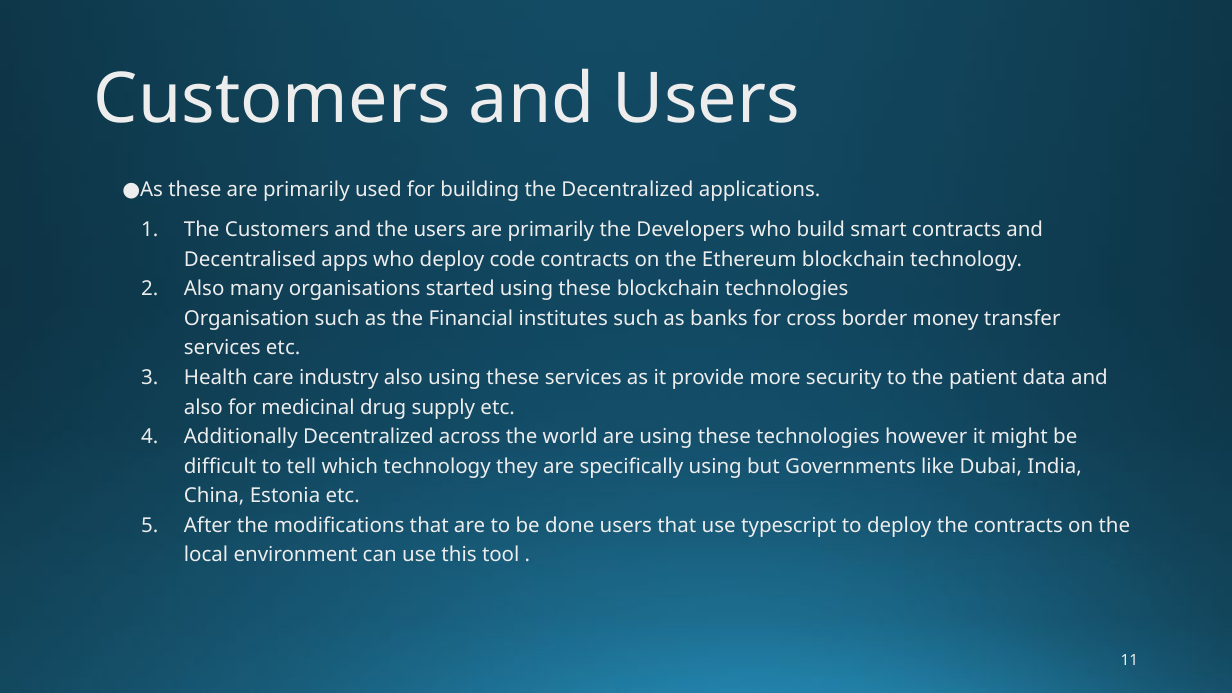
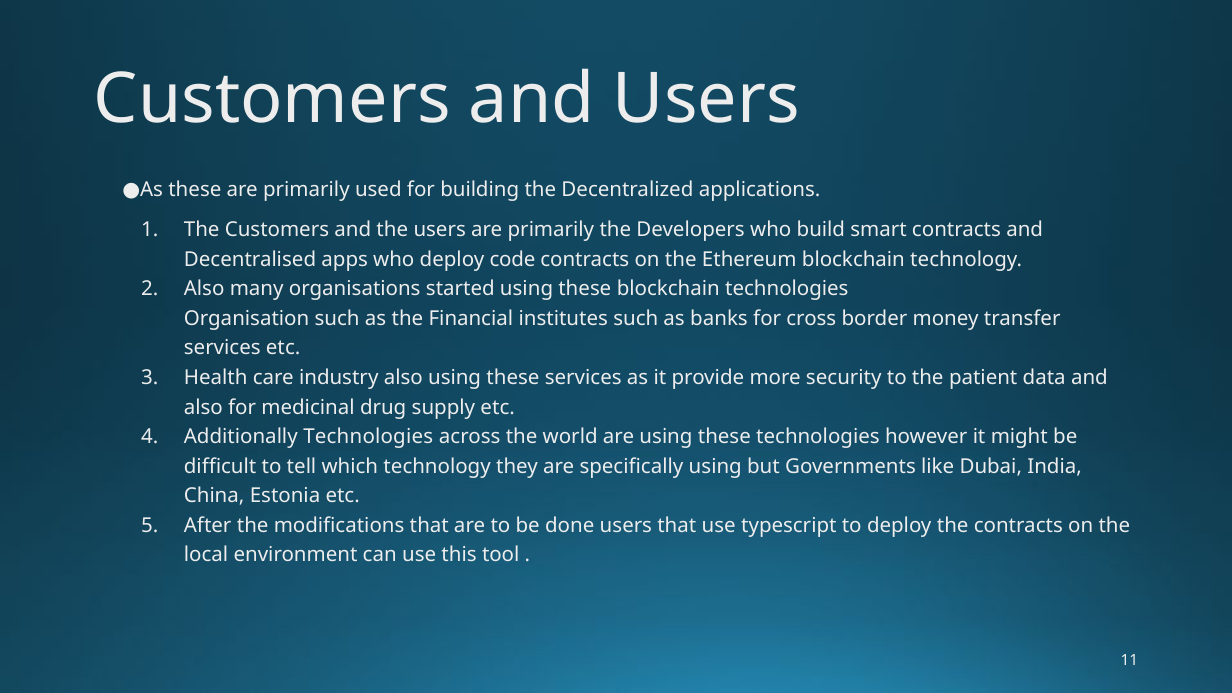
Additionally Decentralized: Decentralized -> Technologies
